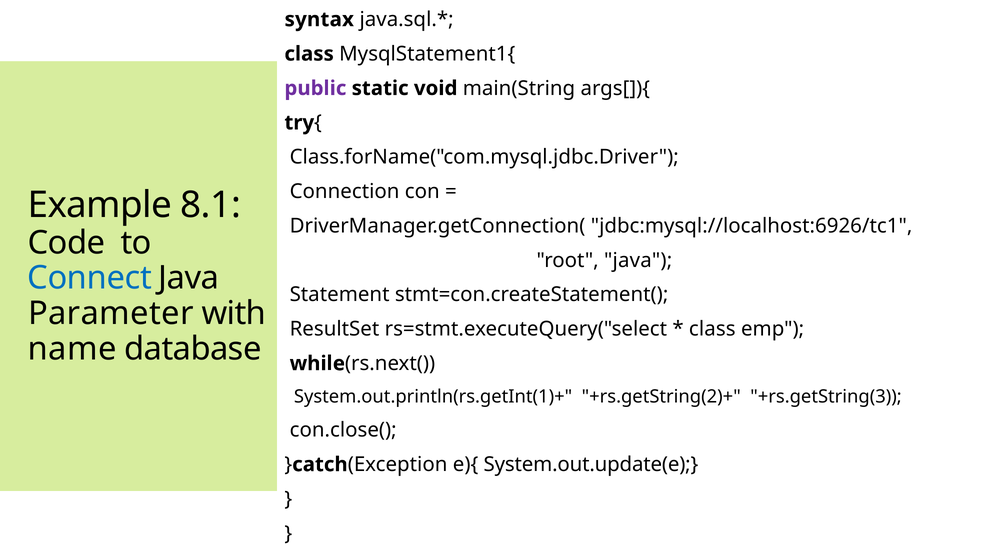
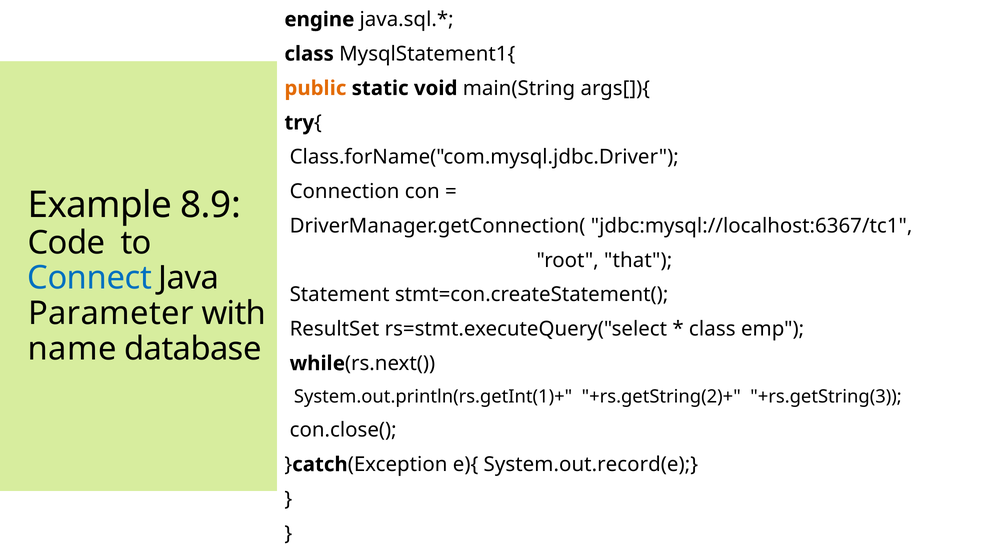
syntax: syntax -> engine
public colour: purple -> orange
8.1: 8.1 -> 8.9
jdbc:mysql://localhost:6926/tc1: jdbc:mysql://localhost:6926/tc1 -> jdbc:mysql://localhost:6367/tc1
root java: java -> that
System.out.update(e: System.out.update(e -> System.out.record(e
